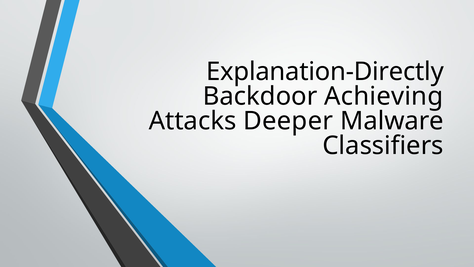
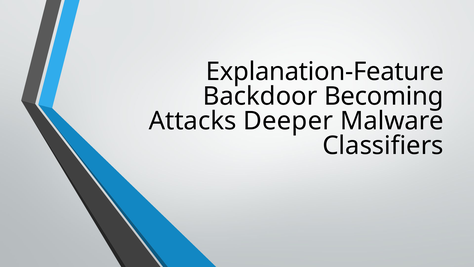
Explanation-Directly: Explanation-Directly -> Explanation-Feature
Achieving: Achieving -> Becoming
